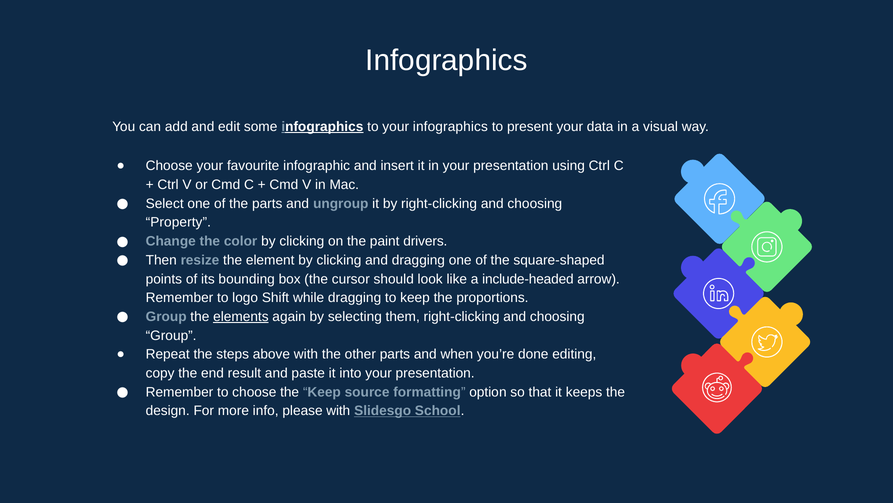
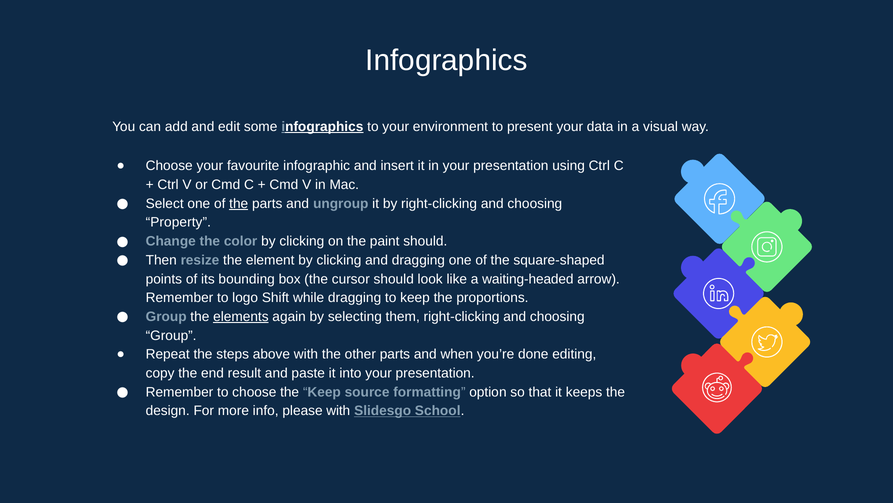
your infographics: infographics -> environment
the at (239, 203) underline: none -> present
paint drivers: drivers -> should
include-headed: include-headed -> waiting-headed
